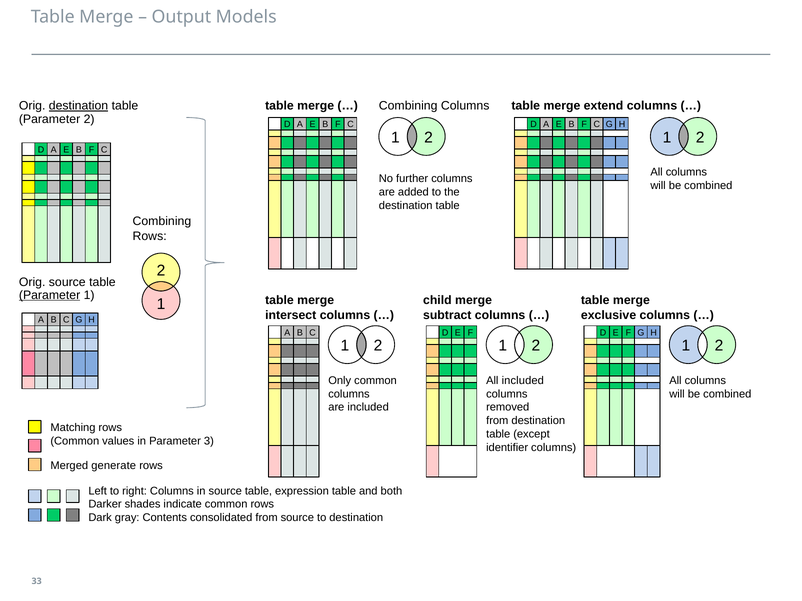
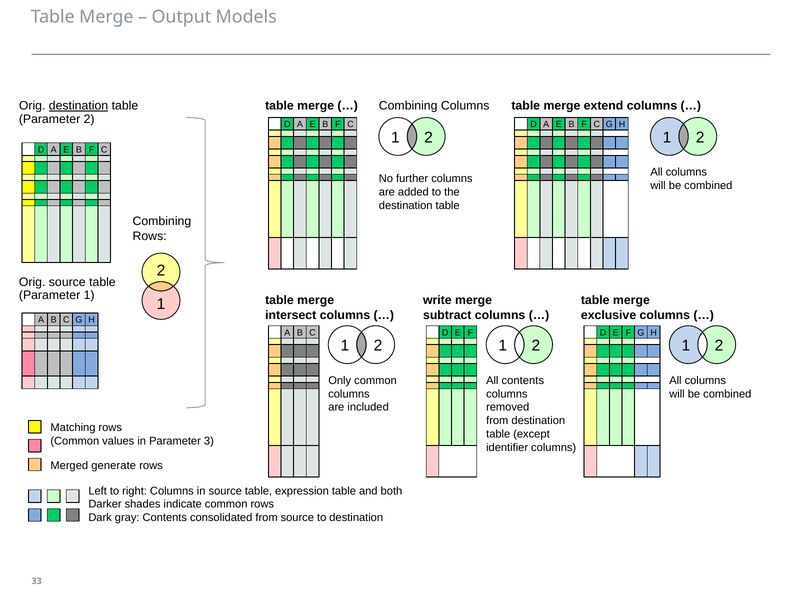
Parameter at (50, 295) underline: present -> none
child: child -> write
All included: included -> contents
